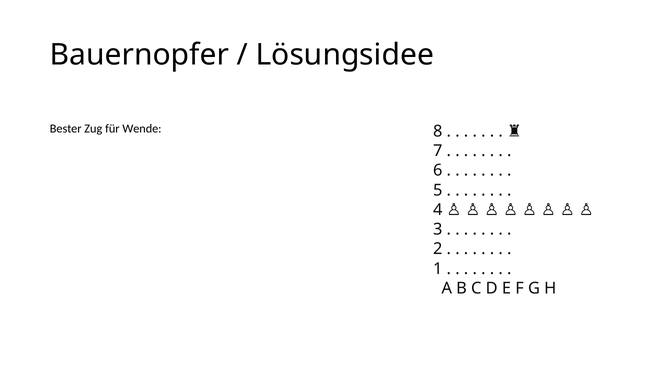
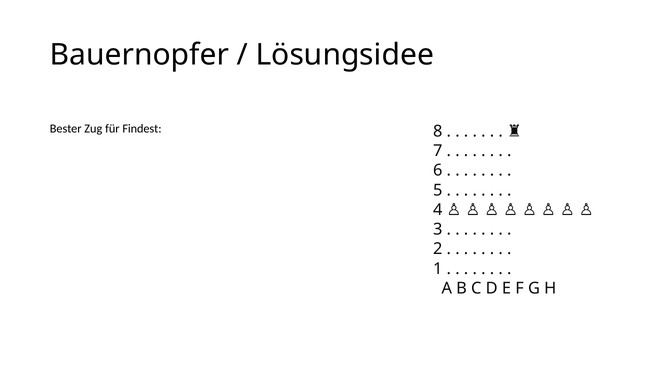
Wende: Wende -> Findest
